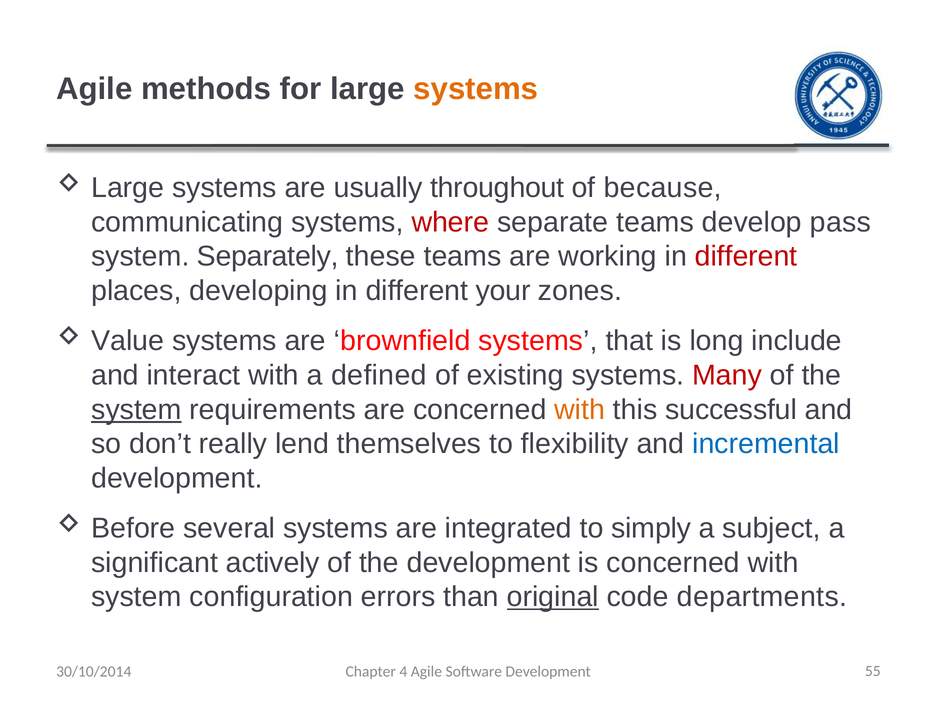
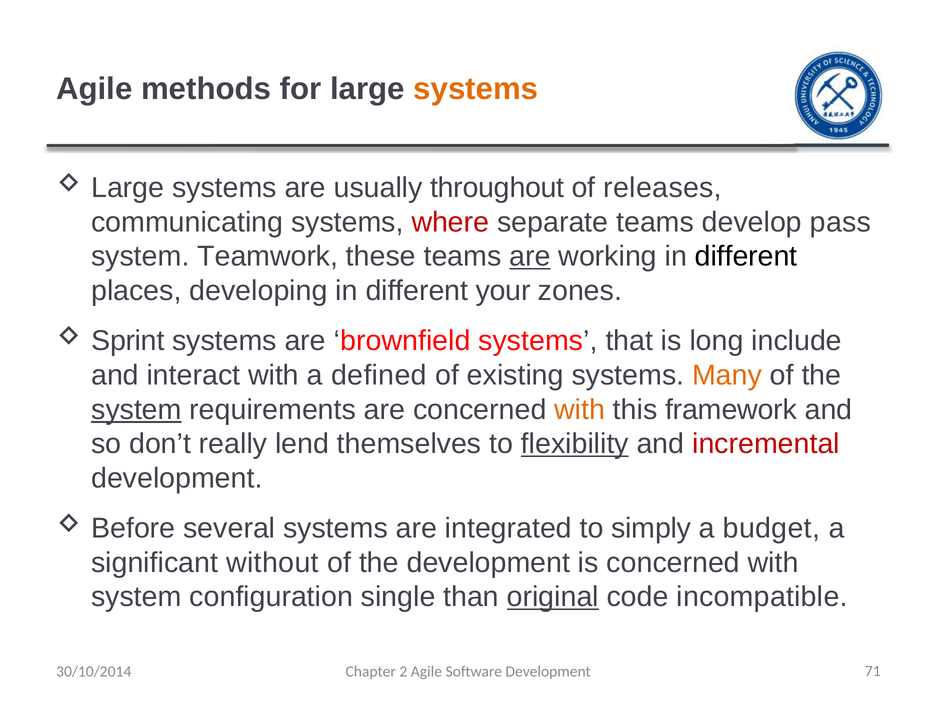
because: because -> releases
Separately: Separately -> Teamwork
are at (530, 256) underline: none -> present
different at (746, 256) colour: red -> black
Value: Value -> Sprint
Many colour: red -> orange
successful: successful -> framework
flexibility underline: none -> present
incremental colour: blue -> red
subject: subject -> budget
actively: actively -> without
errors: errors -> single
departments: departments -> incompatible
4: 4 -> 2
55: 55 -> 71
